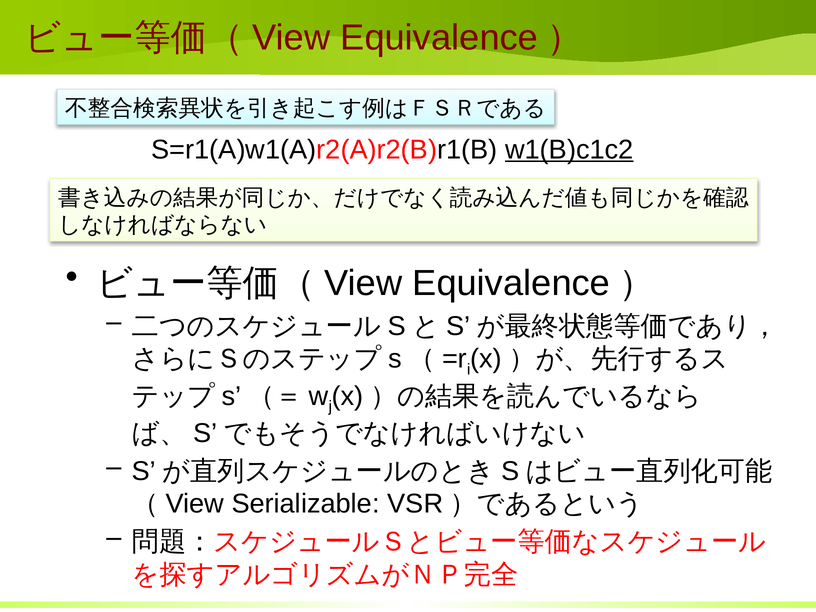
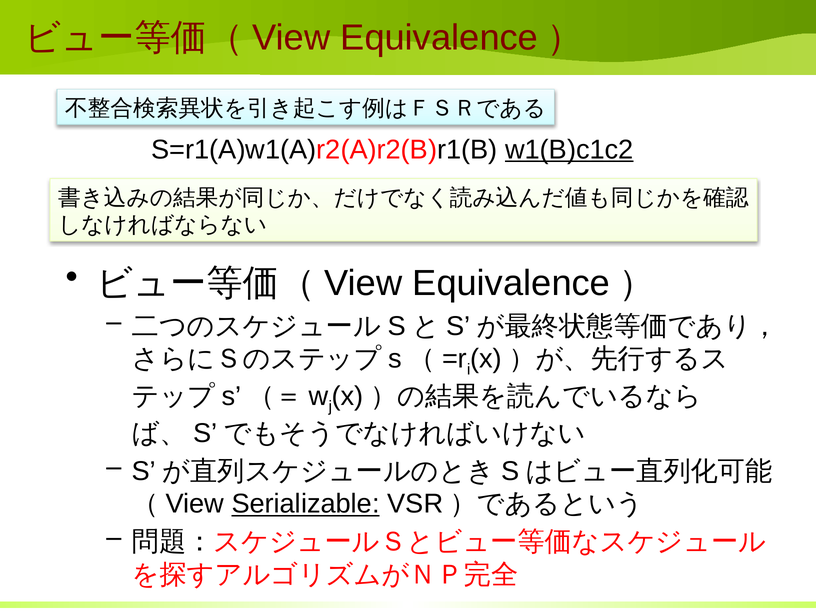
Serializable underline: none -> present
